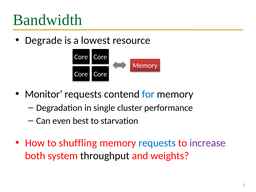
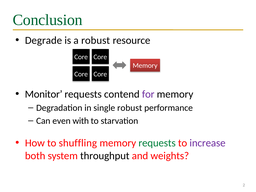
Bandwidth: Bandwidth -> Conclusion
a lowest: lowest -> robust
for colour: blue -> purple
single cluster: cluster -> robust
best: best -> with
requests at (157, 143) colour: blue -> green
